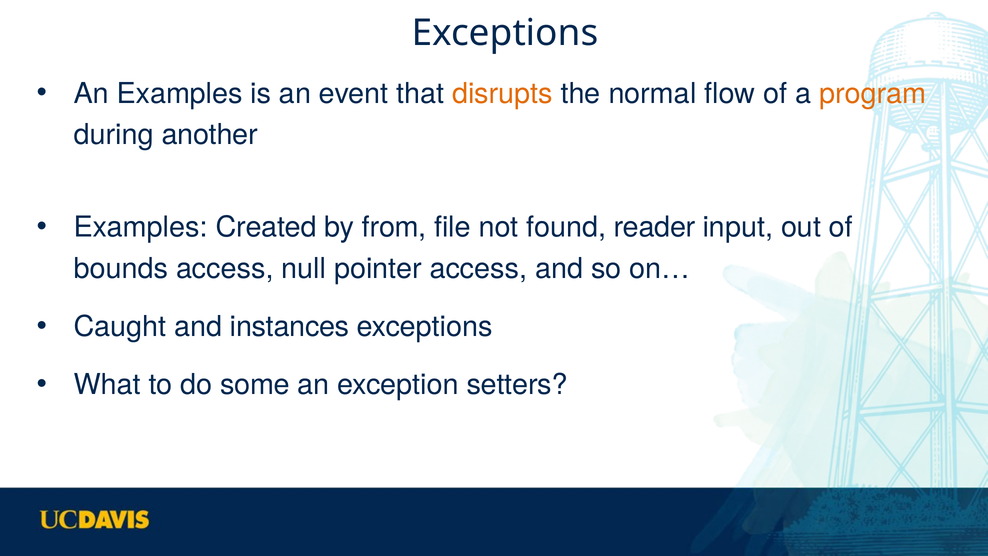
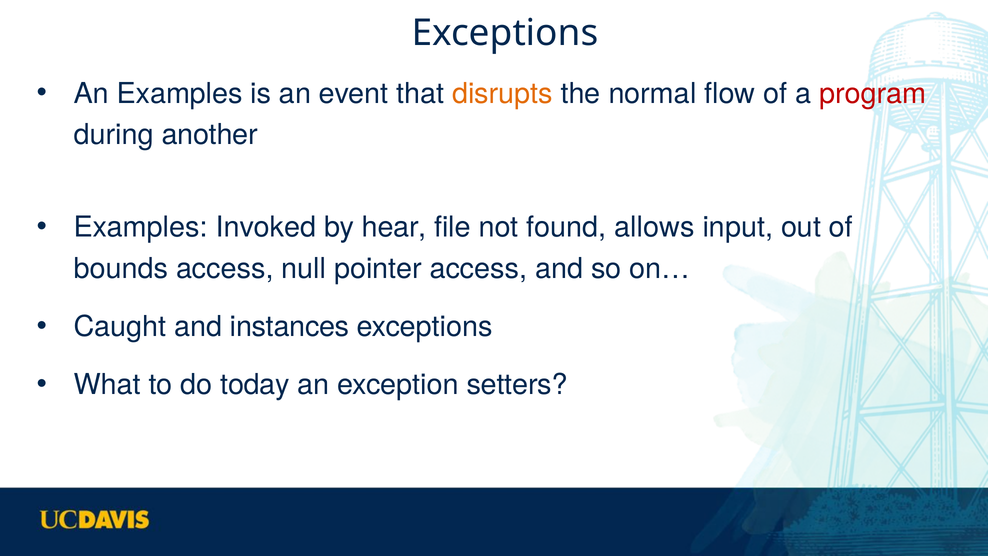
program colour: orange -> red
Created: Created -> Invoked
from: from -> hear
reader: reader -> allows
some: some -> today
